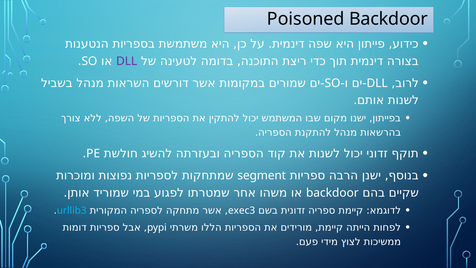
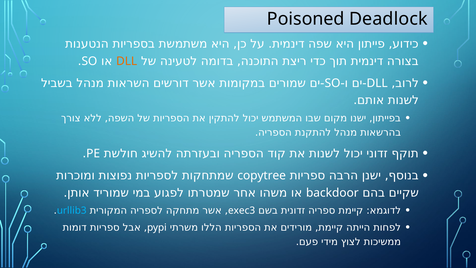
Poisoned Backdoor: Backdoor -> Deadlock
DLL at (127, 61) colour: purple -> orange
segment: segment -> copytree
